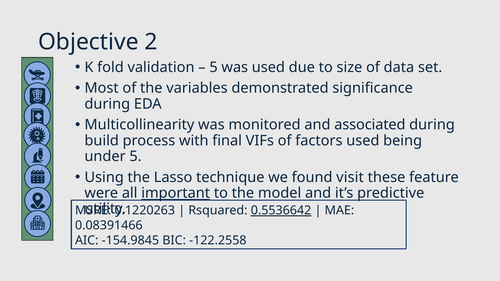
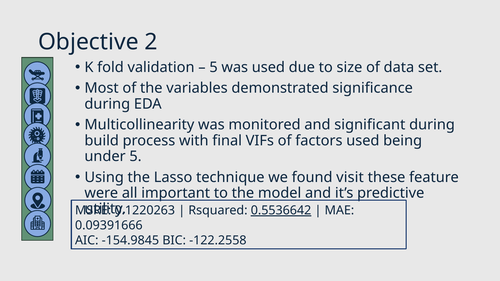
associated: associated -> significant
important underline: present -> none
0.08391466: 0.08391466 -> 0.09391666
